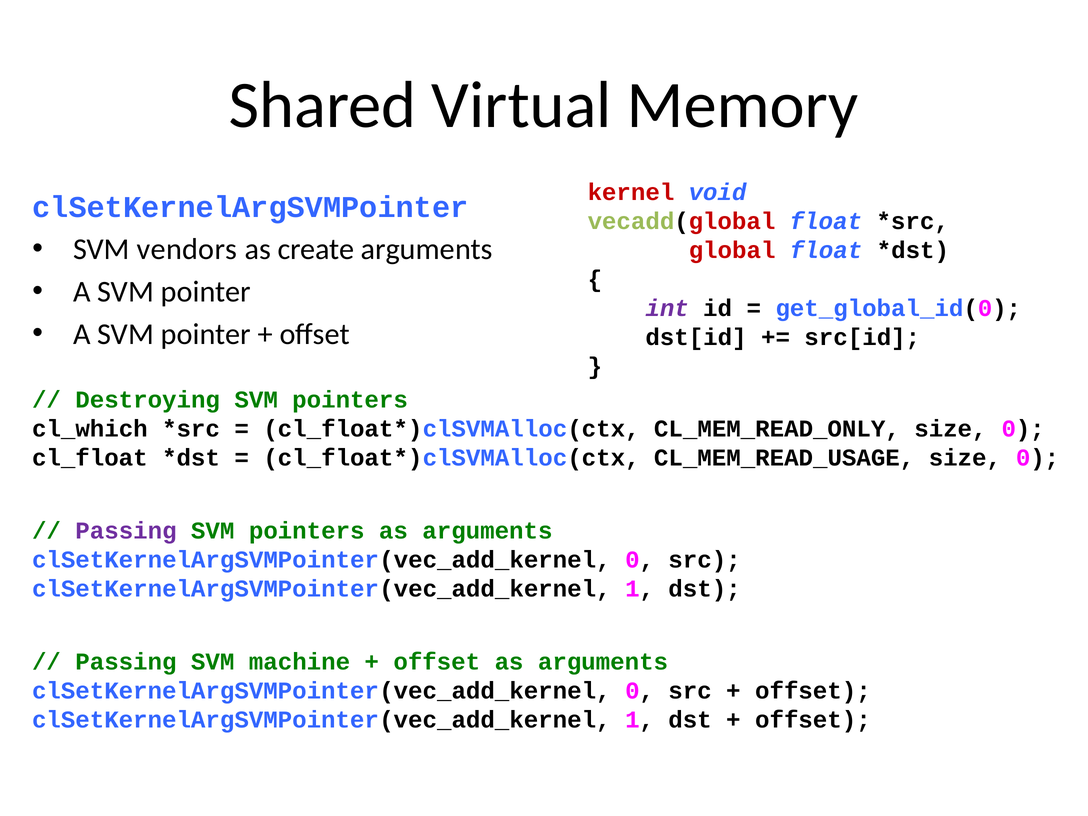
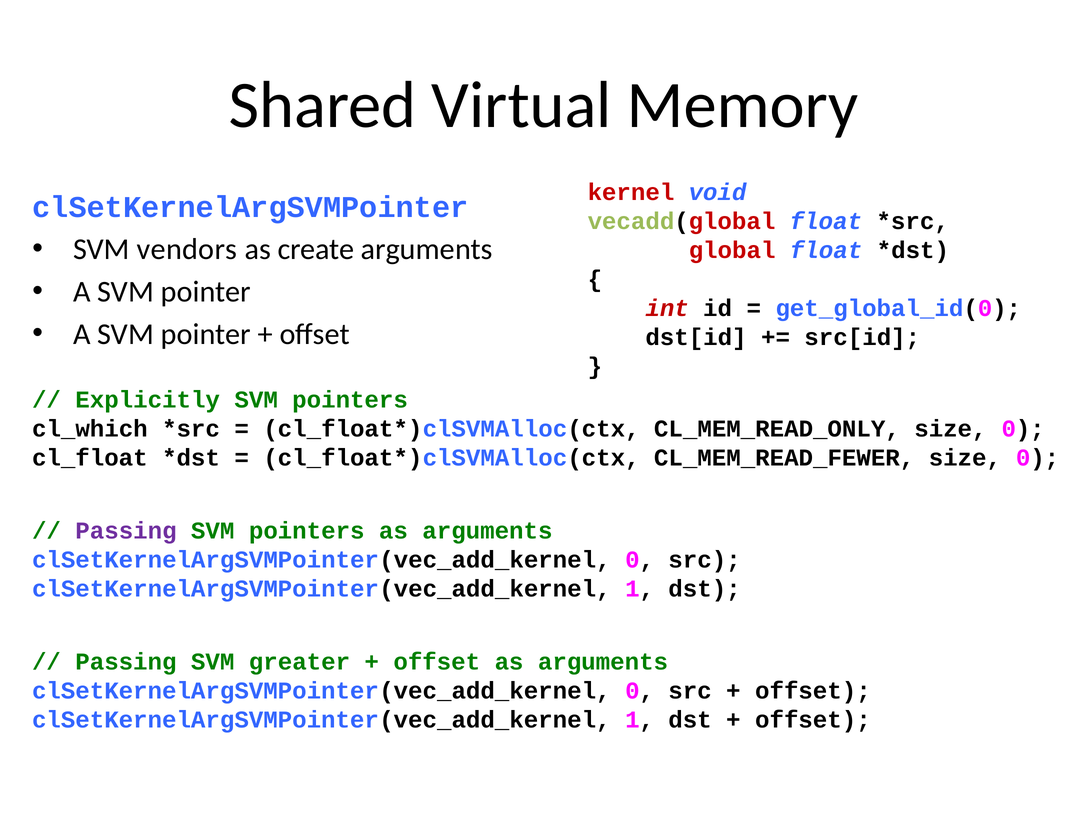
int colour: purple -> red
Destroying: Destroying -> Explicitly
CL_MEM_READ_USAGE: CL_MEM_READ_USAGE -> CL_MEM_READ_FEWER
machine: machine -> greater
